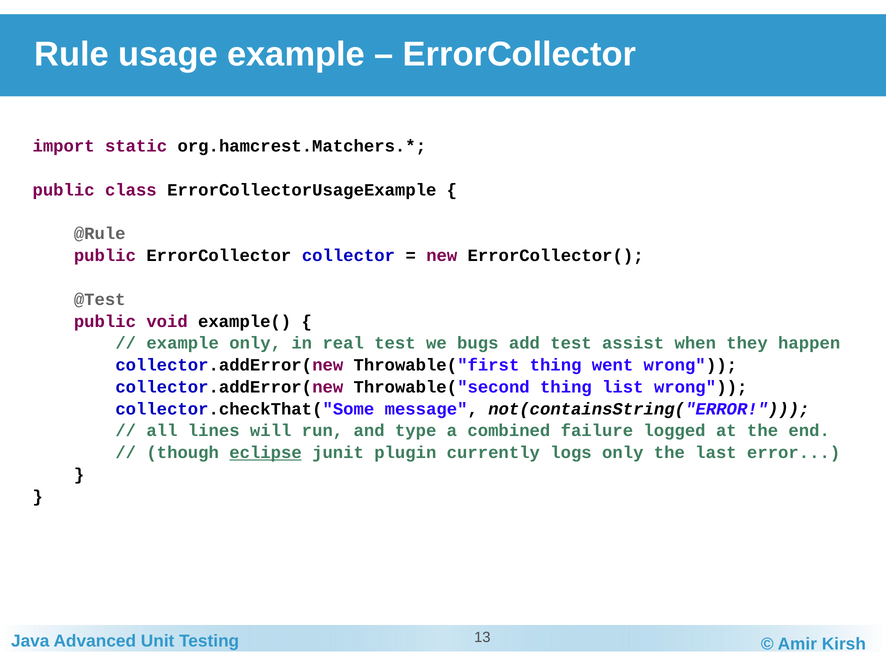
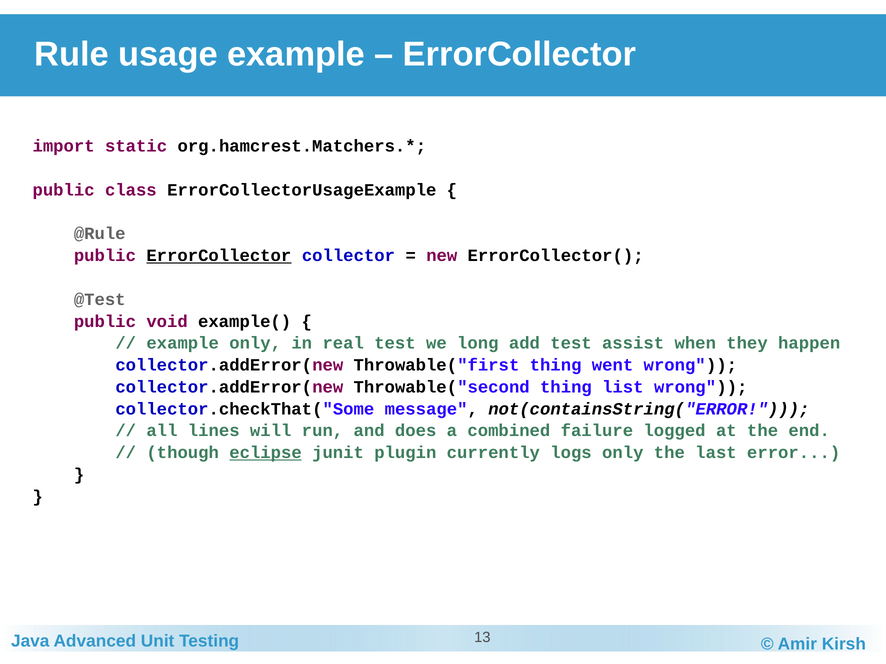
ErrorCollector at (219, 256) underline: none -> present
bugs: bugs -> long
type: type -> does
